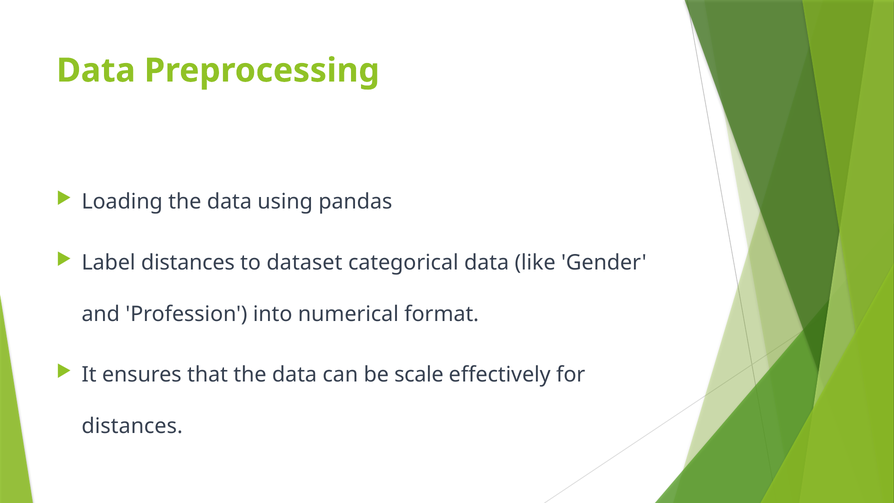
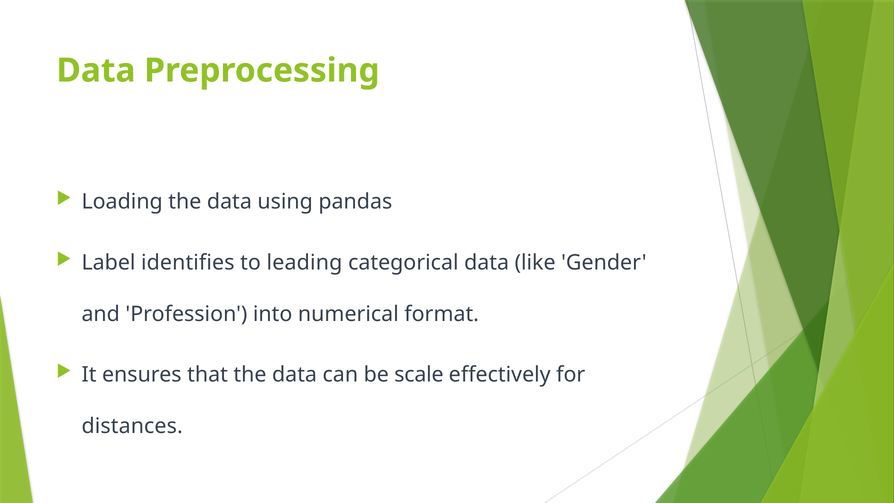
Label distances: distances -> identifies
dataset: dataset -> leading
